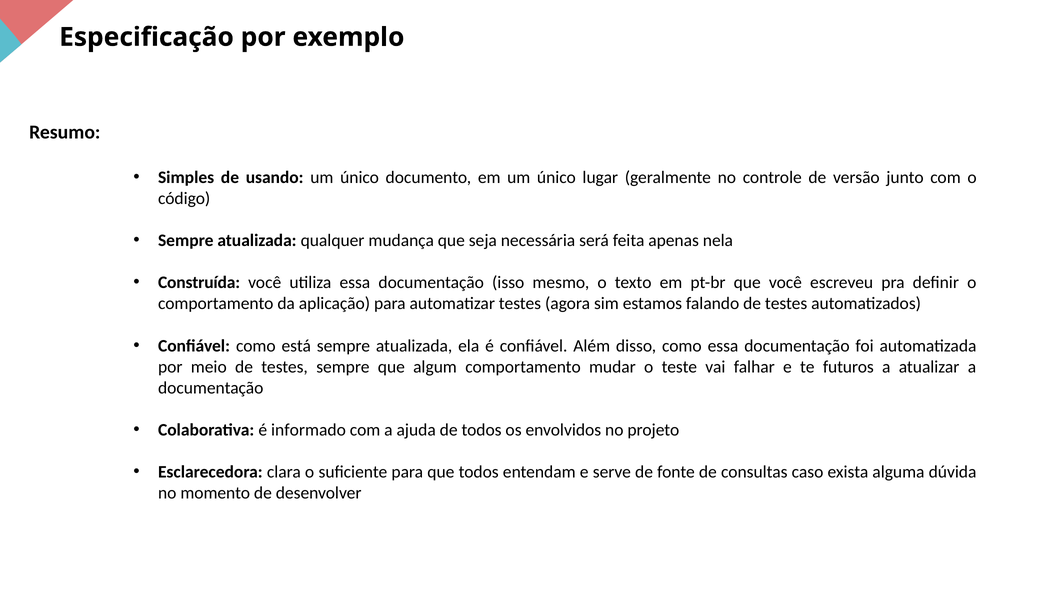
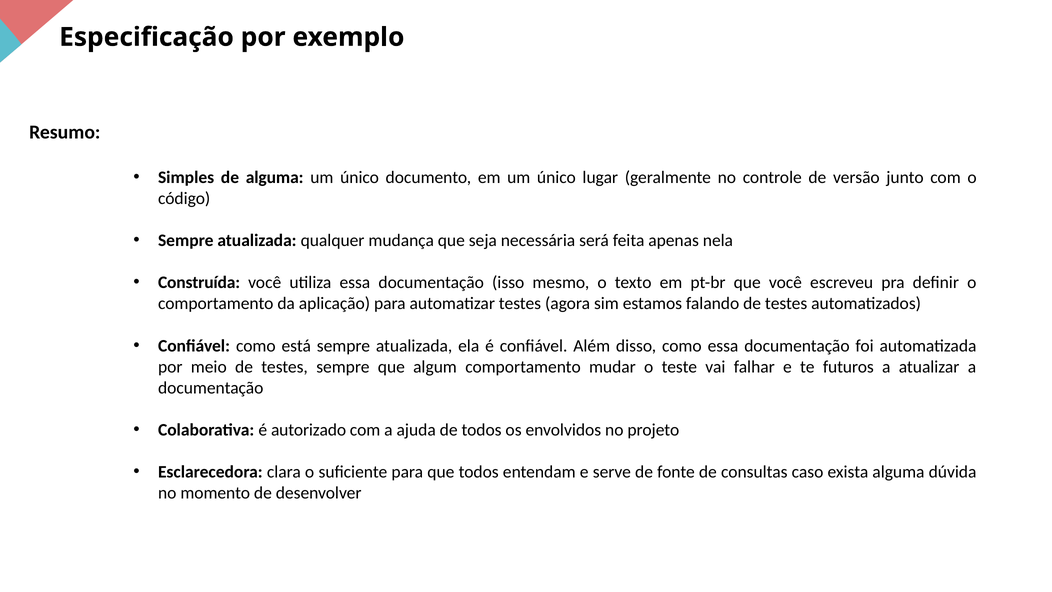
de usando: usando -> alguma
informado: informado -> autorizado
